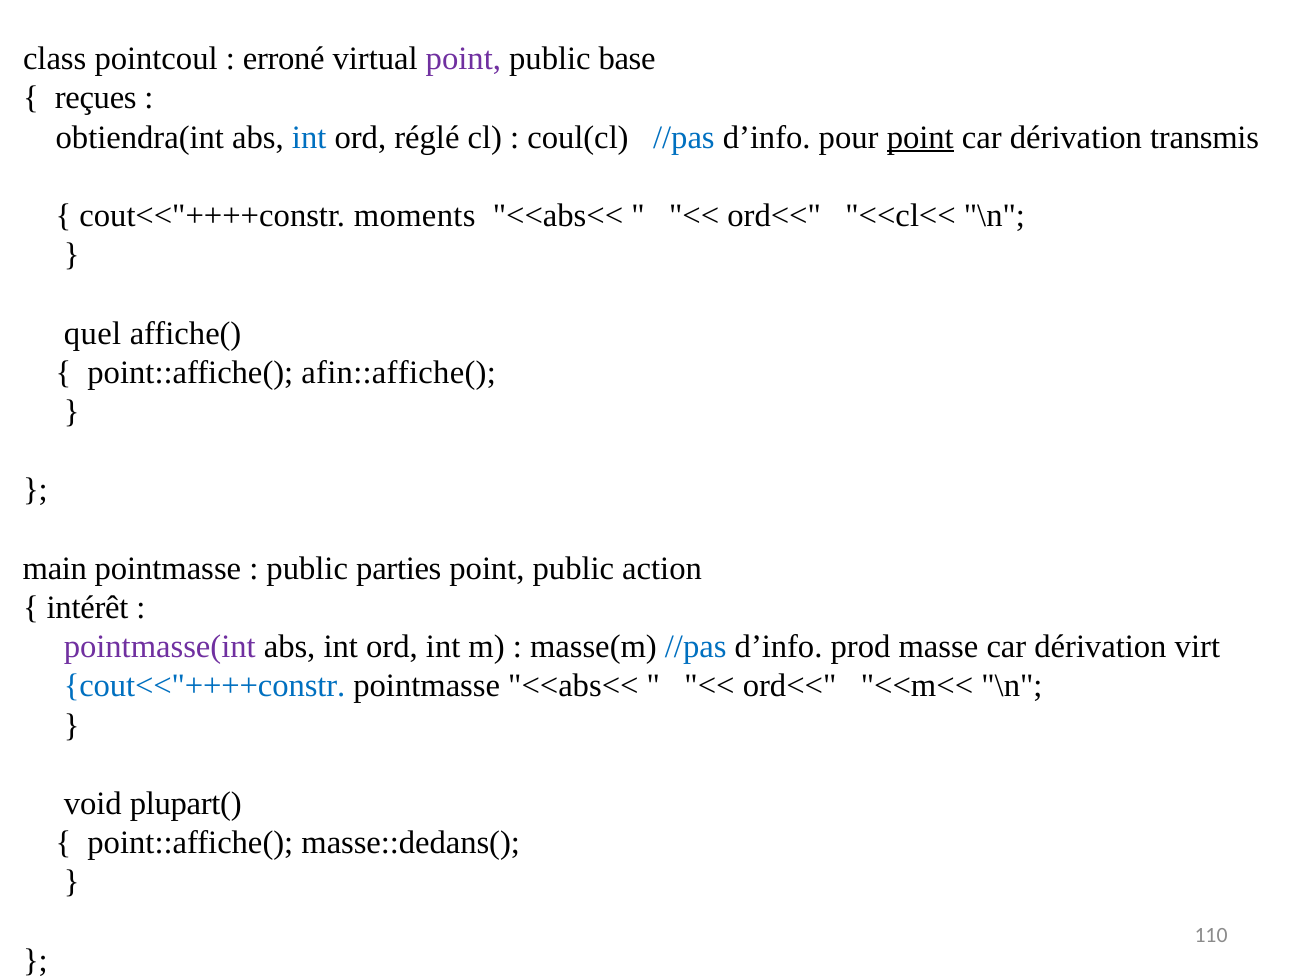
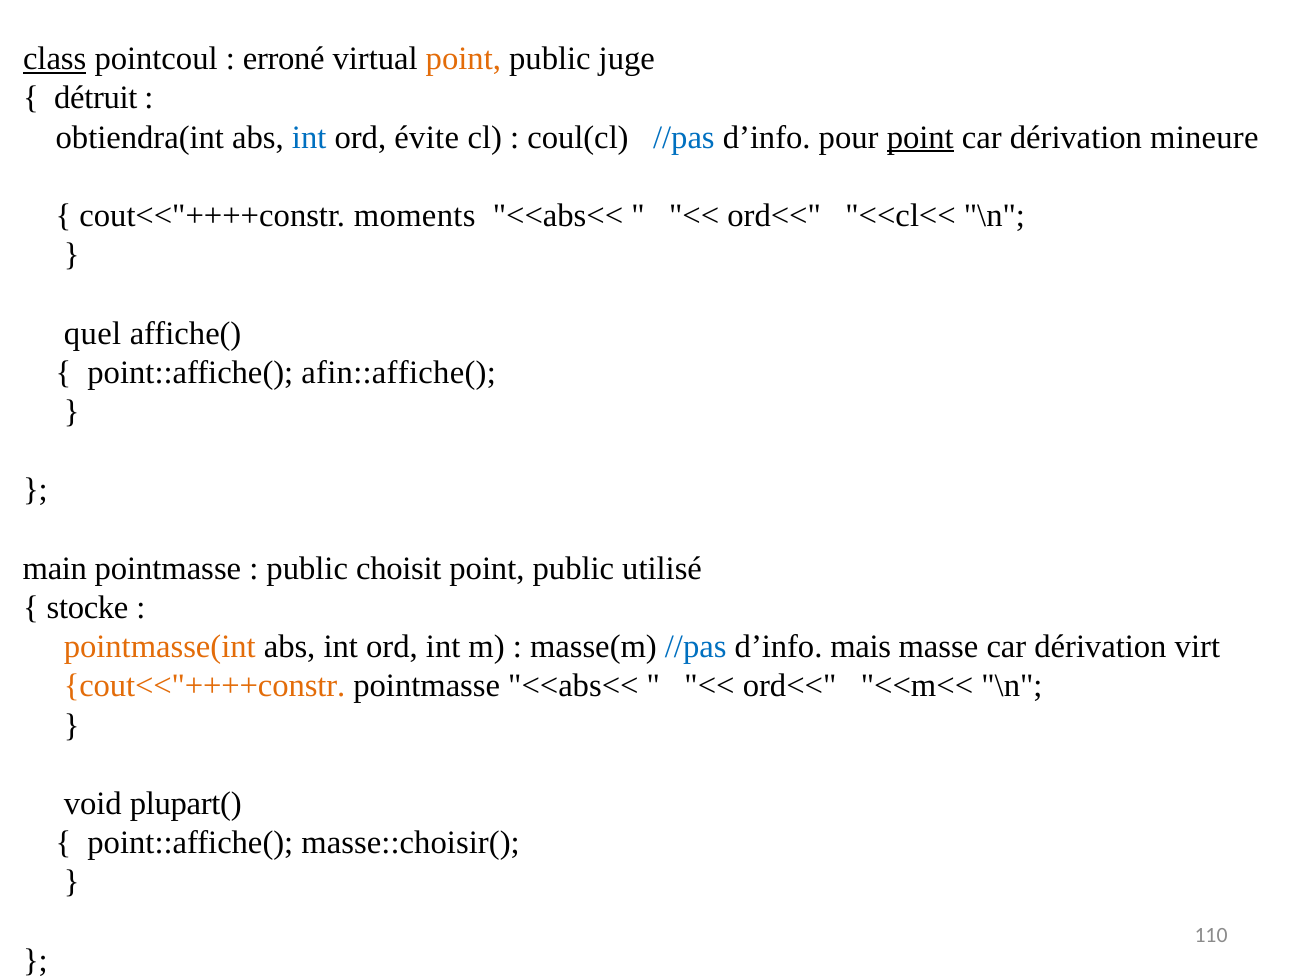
class underline: none -> present
point at (463, 59) colour: purple -> orange
base: base -> juge
reçues: reçues -> détruit
réglé: réglé -> évite
transmis: transmis -> mineure
parties: parties -> choisit
action: action -> utilisé
intérêt: intérêt -> stocke
pointmasse(int colour: purple -> orange
prod: prod -> mais
cout<<"++++constr at (205, 686) colour: blue -> orange
masse::dedans(: masse::dedans( -> masse::choisir(
